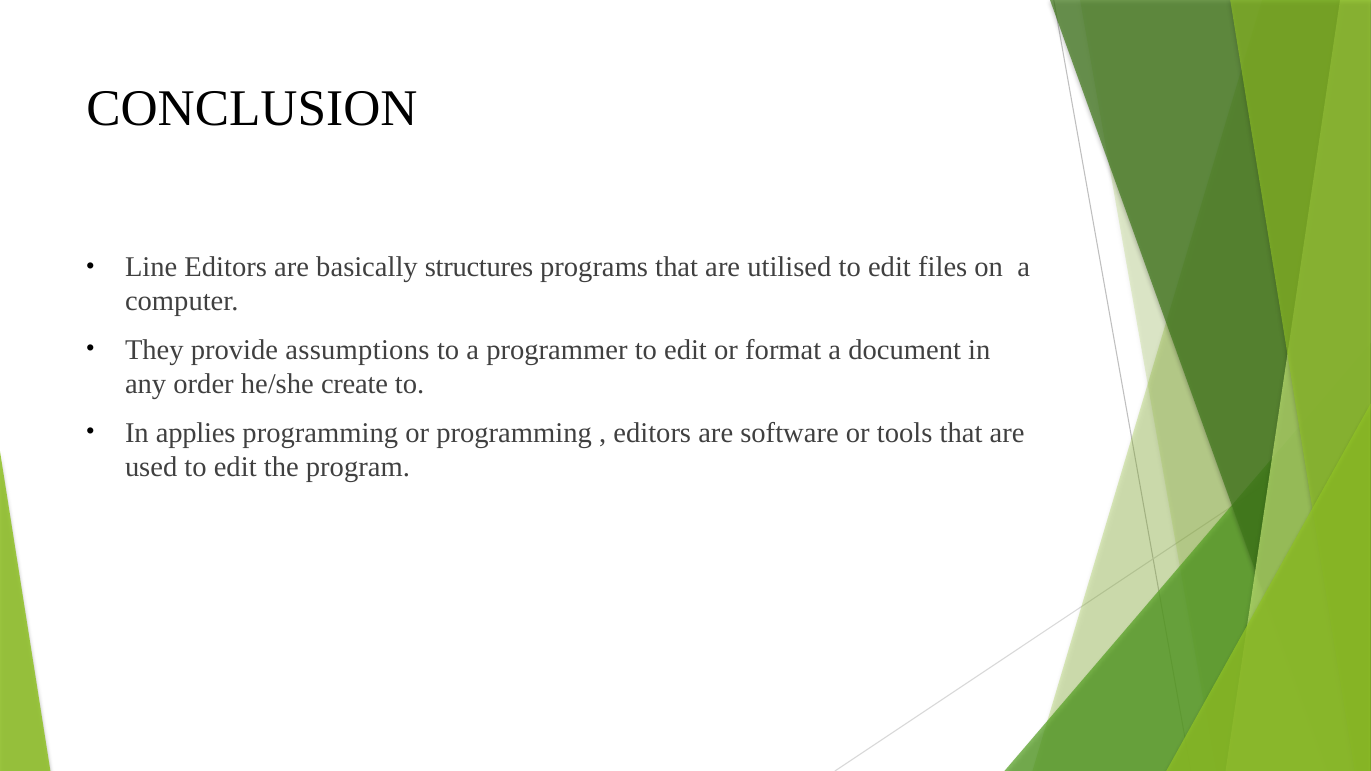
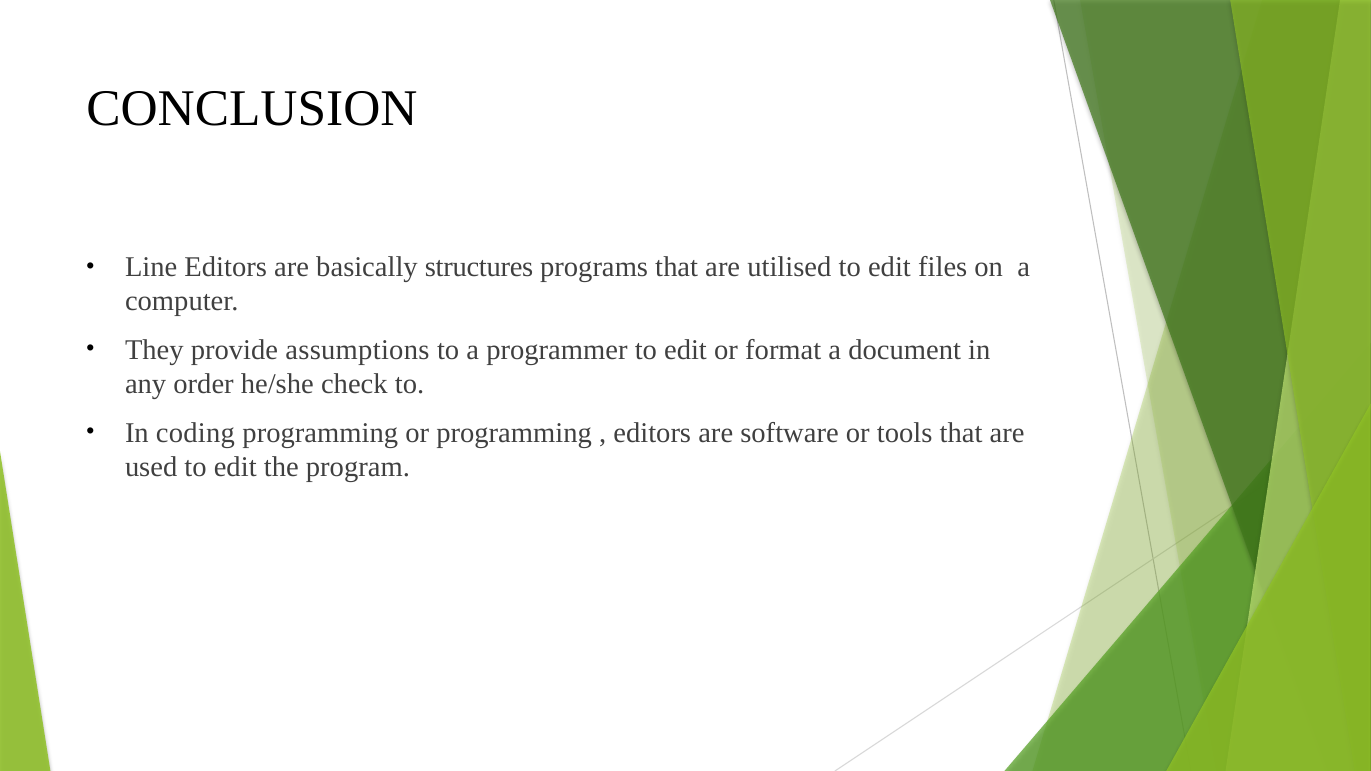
create: create -> check
applies: applies -> coding
